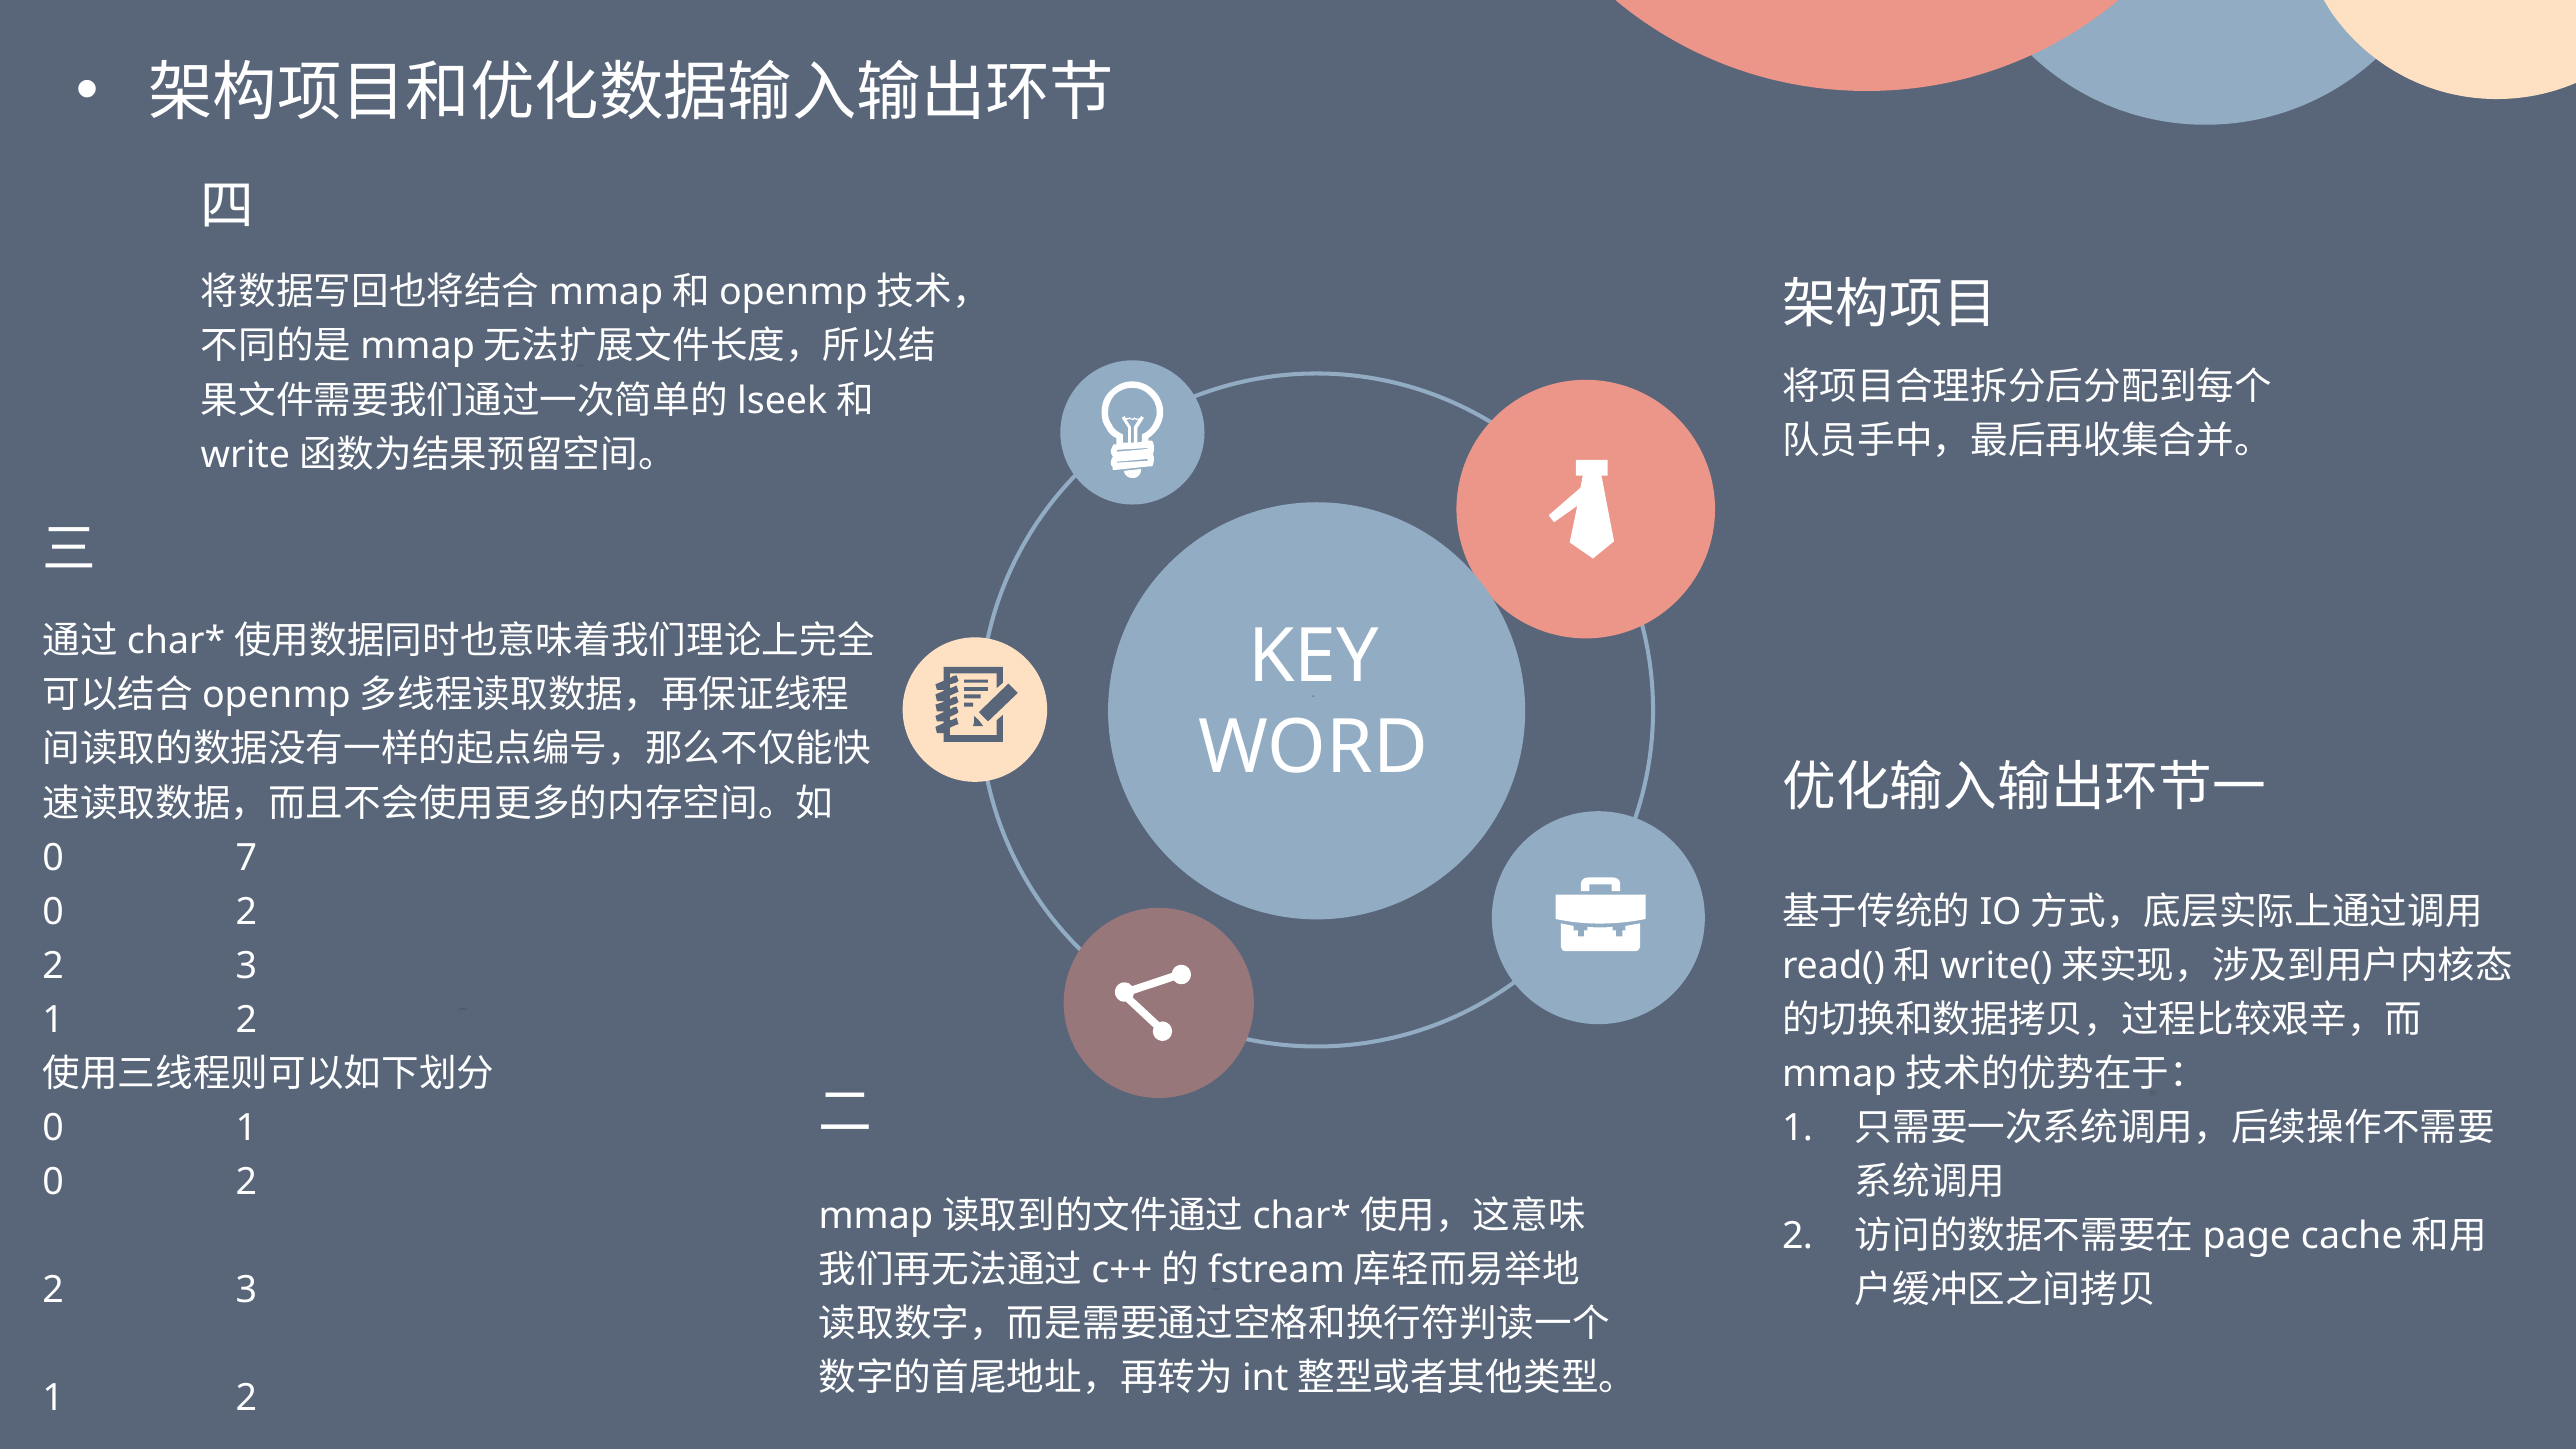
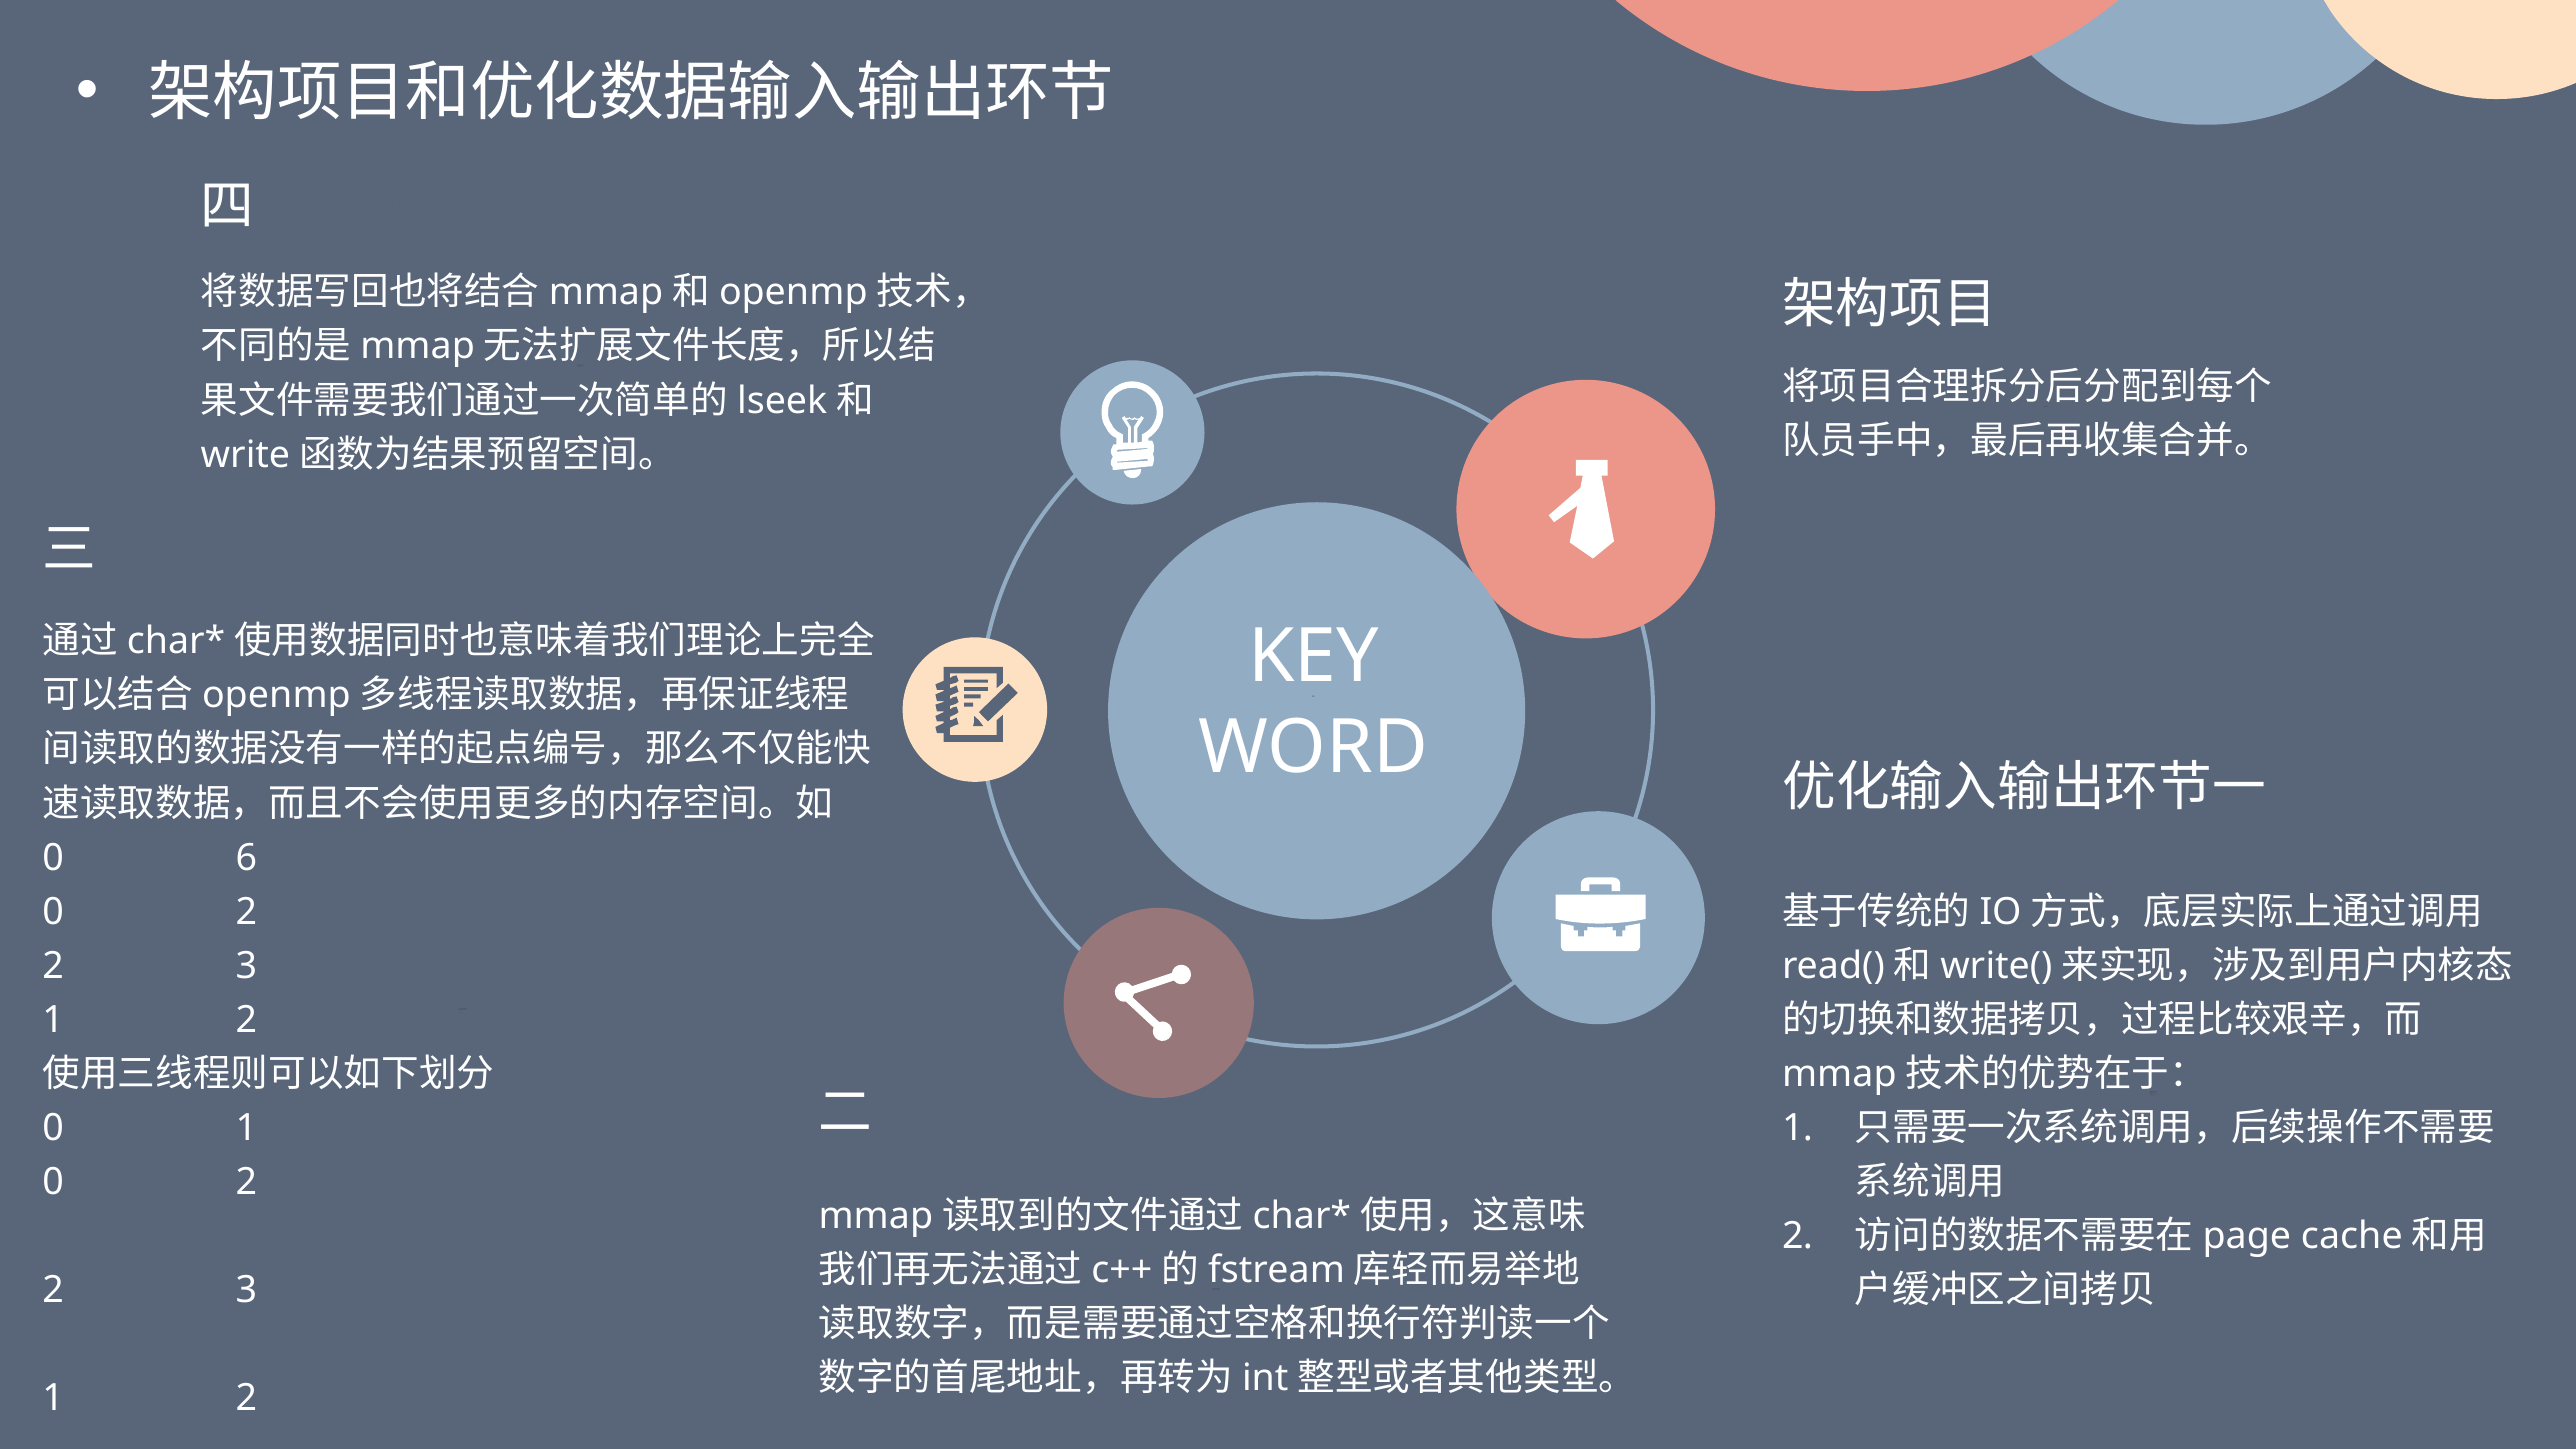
7: 7 -> 6
